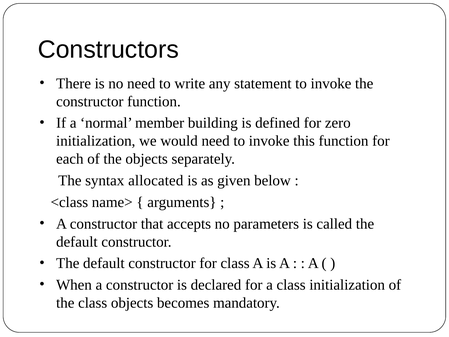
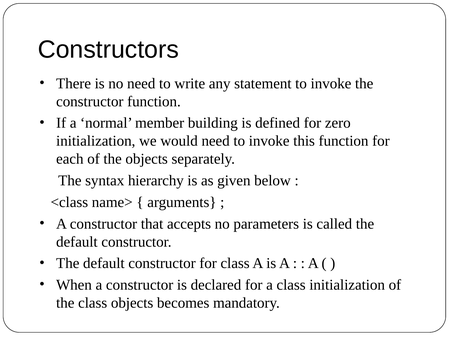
allocated: allocated -> hierarchy
